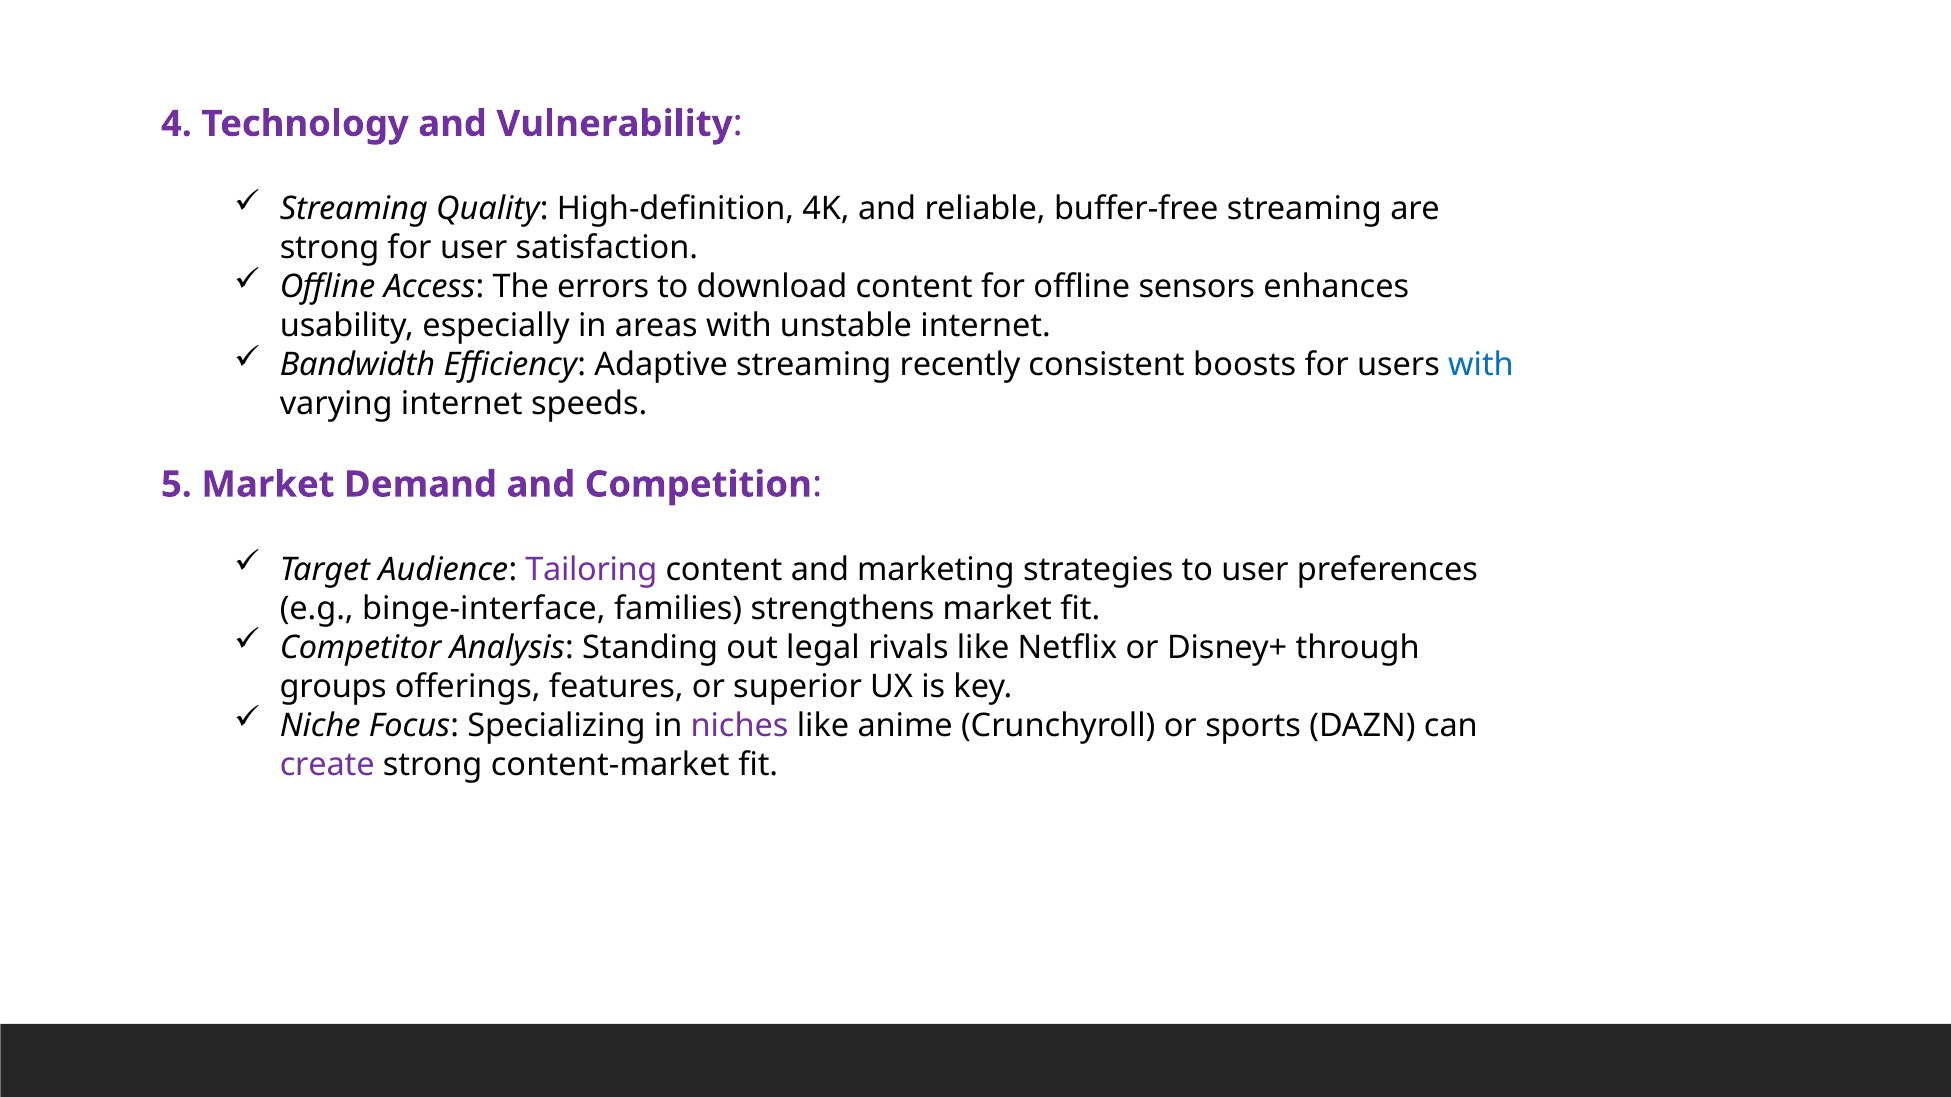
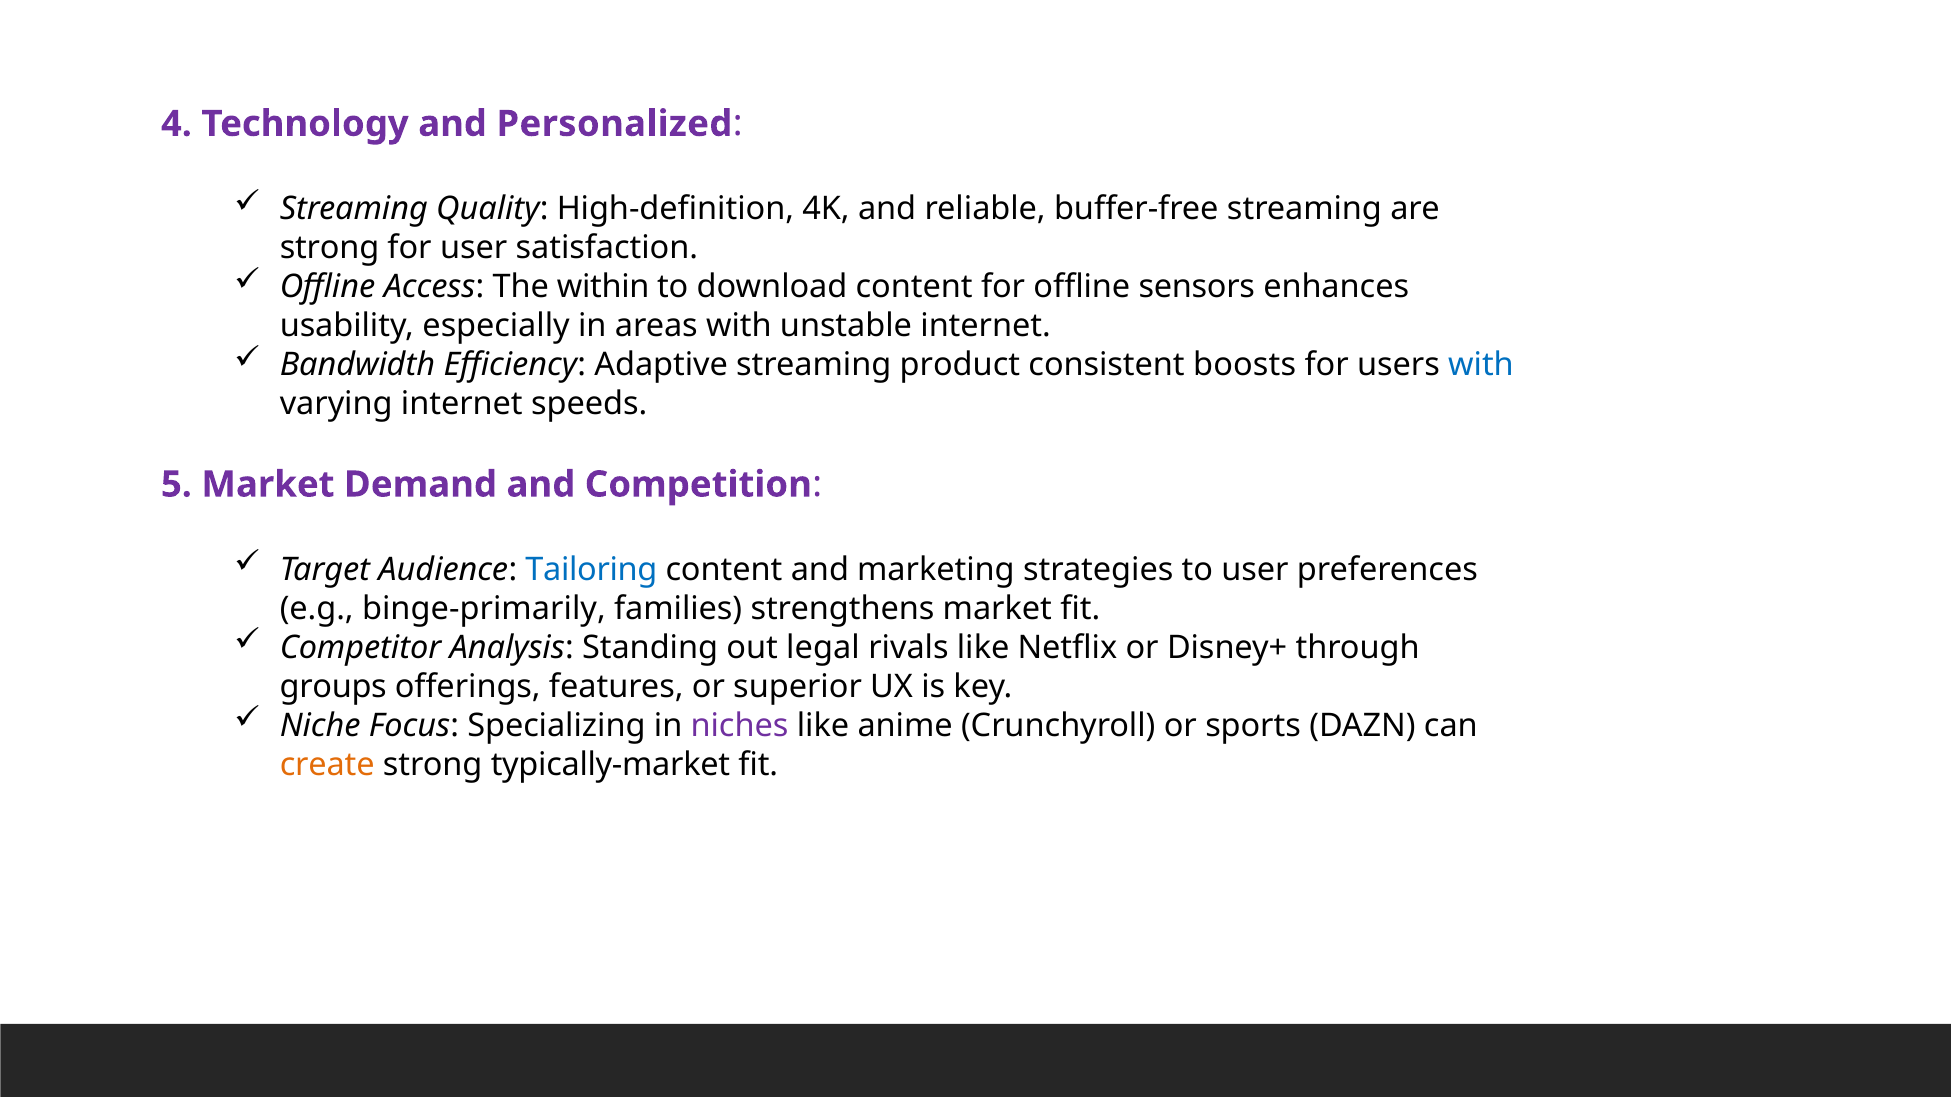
Vulnerability: Vulnerability -> Personalized
errors: errors -> within
recently: recently -> product
Tailoring colour: purple -> blue
binge-interface: binge-interface -> binge-primarily
create colour: purple -> orange
content-market: content-market -> typically-market
